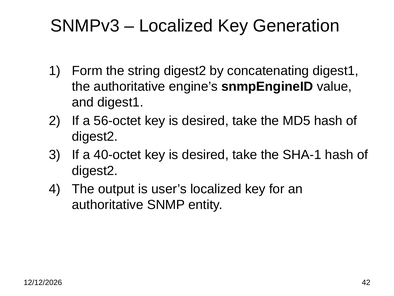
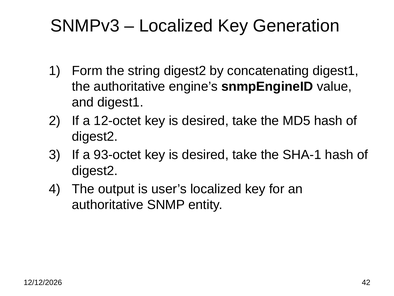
56-octet: 56-octet -> 12-octet
40-octet: 40-octet -> 93-octet
